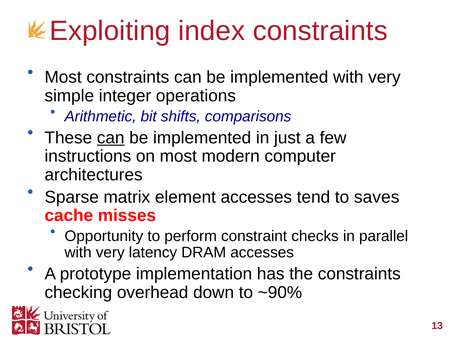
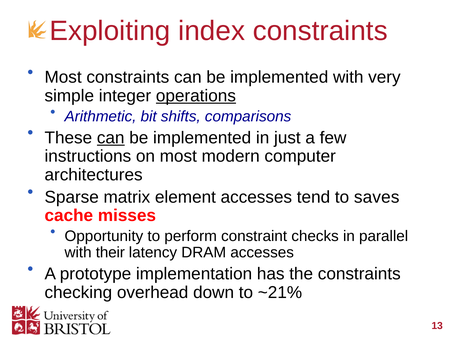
operations underline: none -> present
very at (110, 252): very -> their
~90%: ~90% -> ~21%
